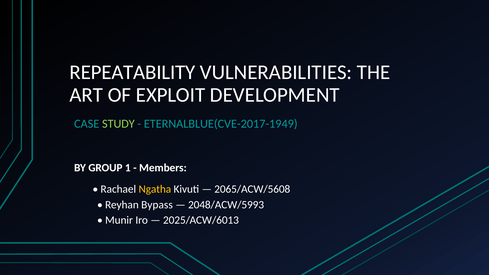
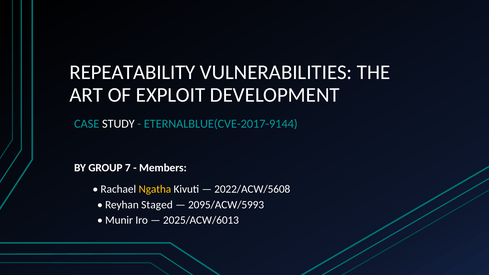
STUDY colour: light green -> white
ETERNALBLUE(CVE-2017-1949: ETERNALBLUE(CVE-2017-1949 -> ETERNALBLUE(CVE-2017-9144
1: 1 -> 7
2065/ACW/5608: 2065/ACW/5608 -> 2022/ACW/5608
Bypass: Bypass -> Staged
2048/ACW/5993: 2048/ACW/5993 -> 2095/ACW/5993
